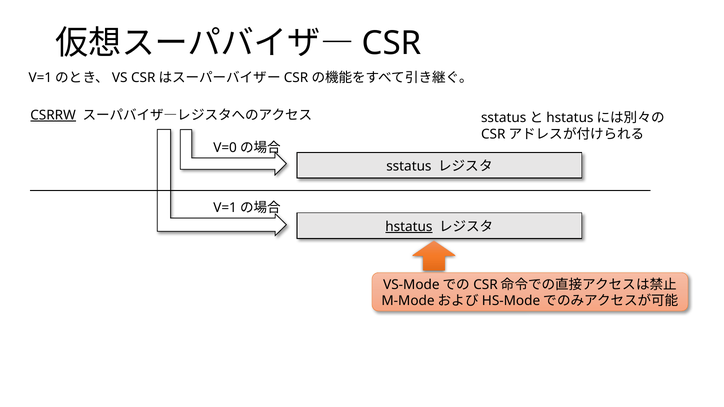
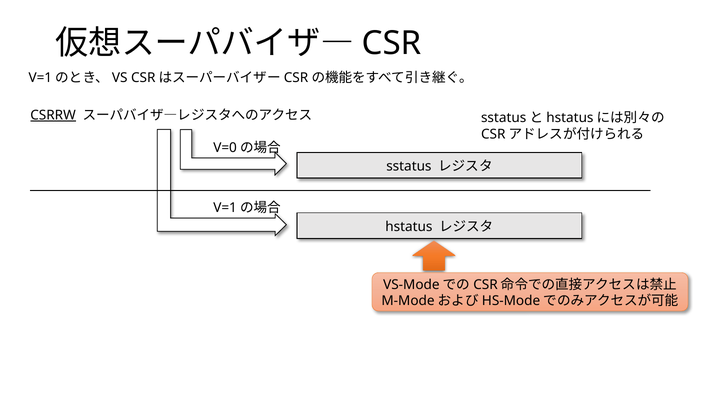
hstatus underline: present -> none
